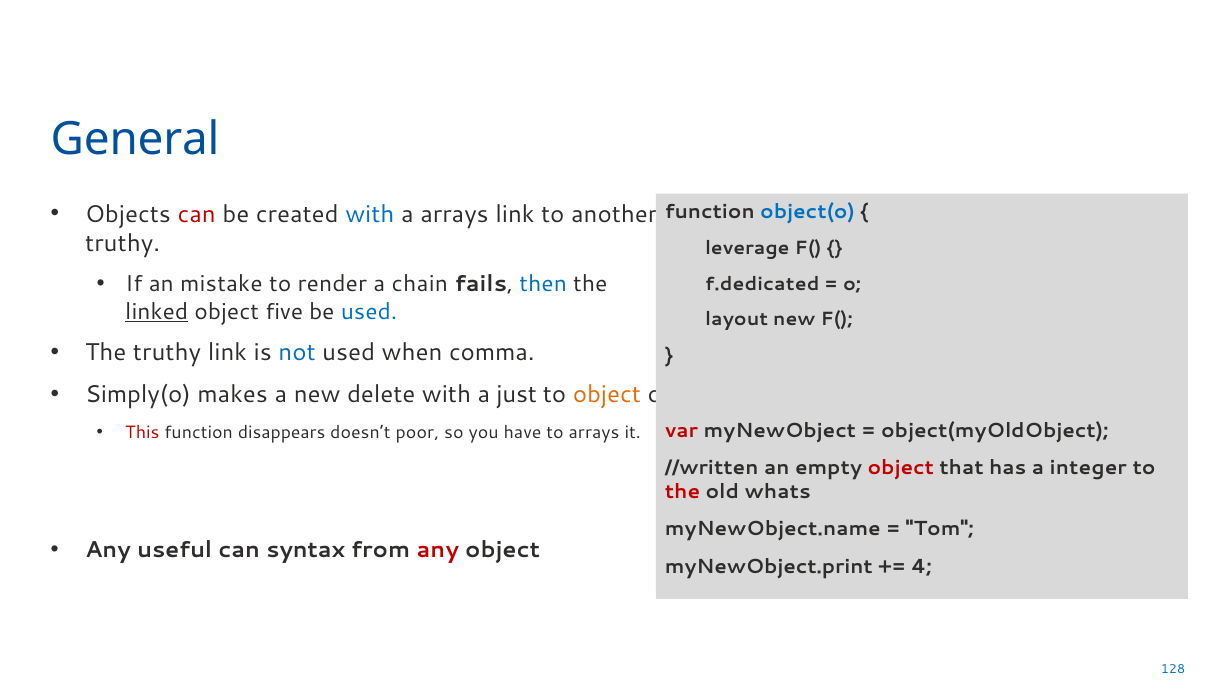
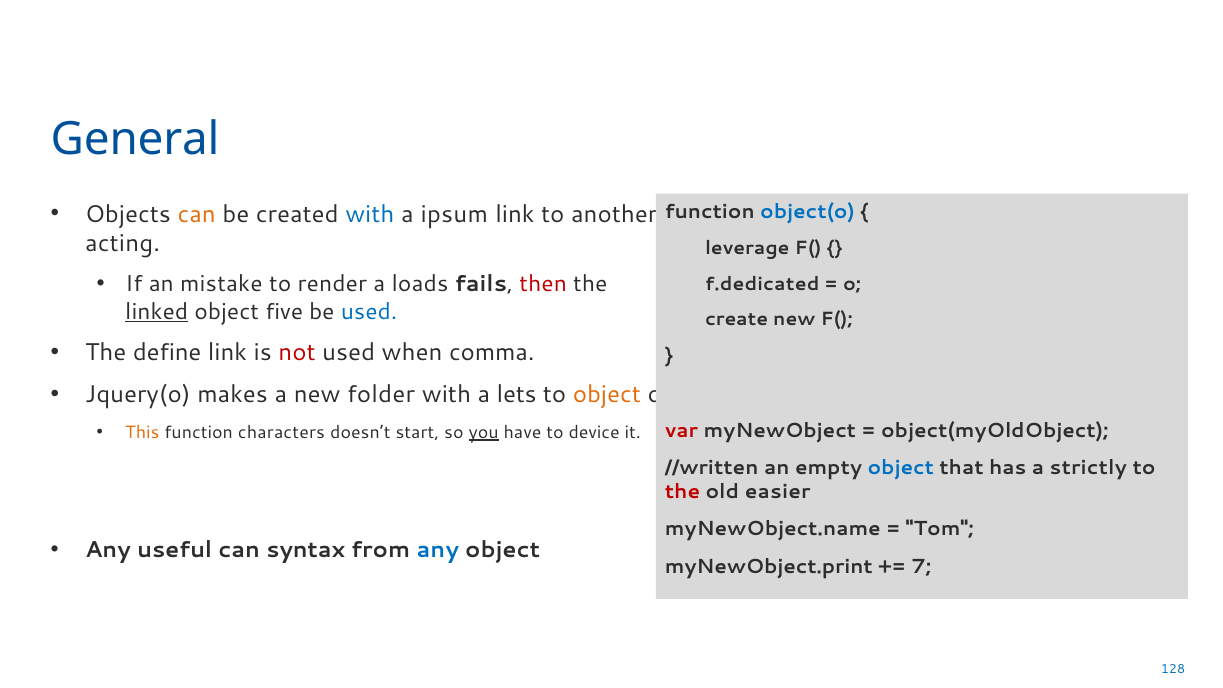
can at (197, 214) colour: red -> orange
a arrays: arrays -> ipsum
truthy at (123, 243): truthy -> acting
chain: chain -> loads
then colour: blue -> red
layout: layout -> create
The truthy: truthy -> define
not colour: blue -> red
Simply(o: Simply(o -> Jquery(o
delete: delete -> folder
just: just -> lets
This colour: red -> orange
disappears: disappears -> characters
poor: poor -> start
you underline: none -> present
to arrays: arrays -> device
object at (901, 468) colour: red -> blue
integer: integer -> strictly
whats: whats -> easier
any at (438, 550) colour: red -> blue
4: 4 -> 7
